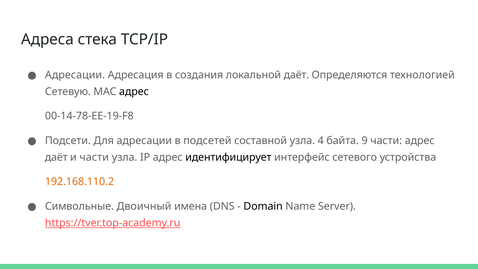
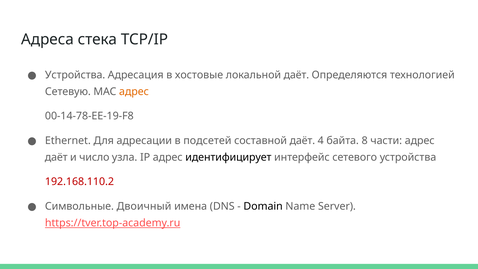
Адресации at (75, 75): Адресации -> Устройства
создания: создания -> хостовые
адрес at (134, 92) colour: black -> orange
Подсети: Подсети -> Ethernet
составной узла: узла -> даёт
9: 9 -> 8
и части: части -> число
192.168.110.2 colour: orange -> red
